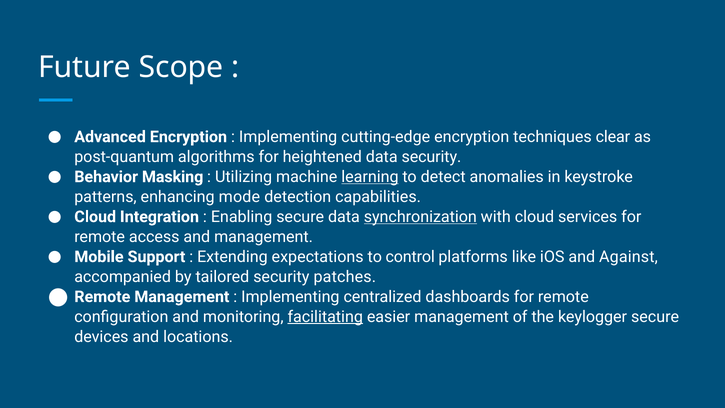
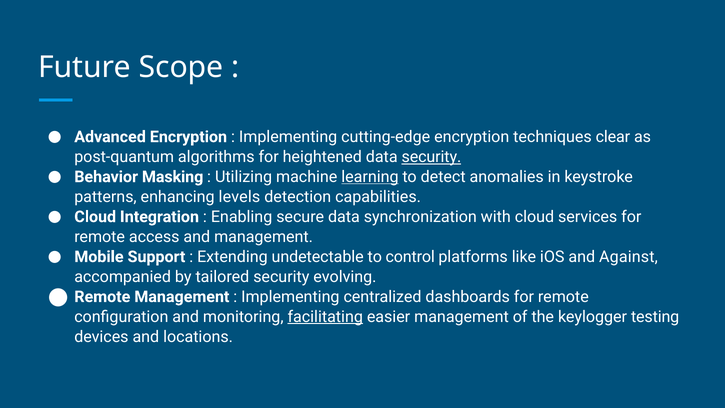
security at (431, 157) underline: none -> present
mode: mode -> levels
synchronization underline: present -> none
expectations: expectations -> undetectable
patches: patches -> evolving
keylogger secure: secure -> testing
